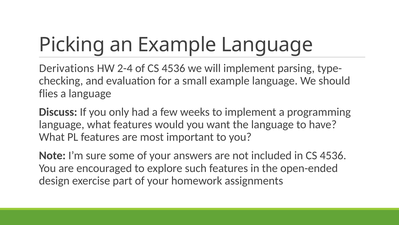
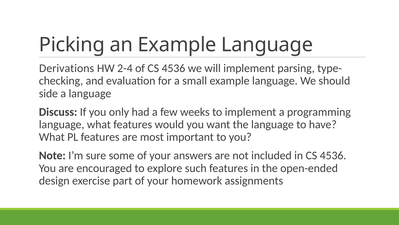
flies: flies -> side
